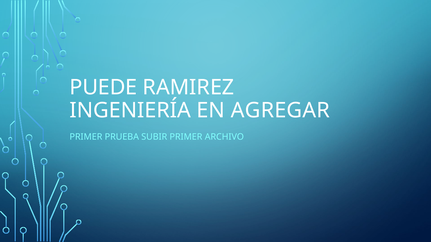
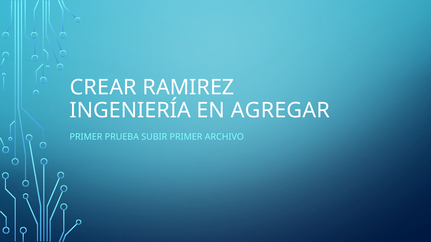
PUEDE: PUEDE -> CREAR
